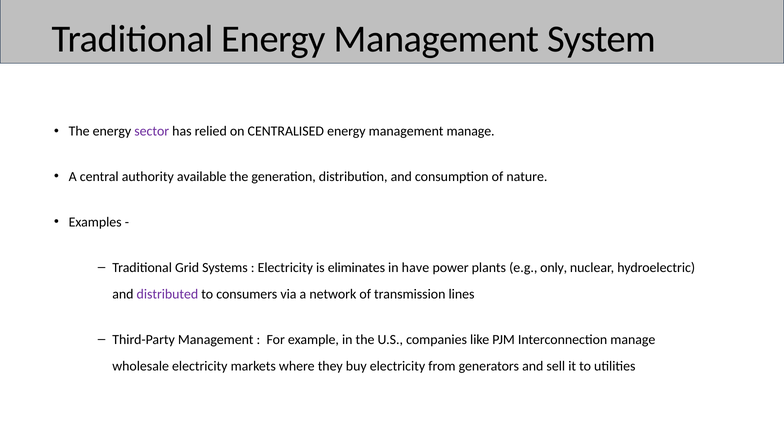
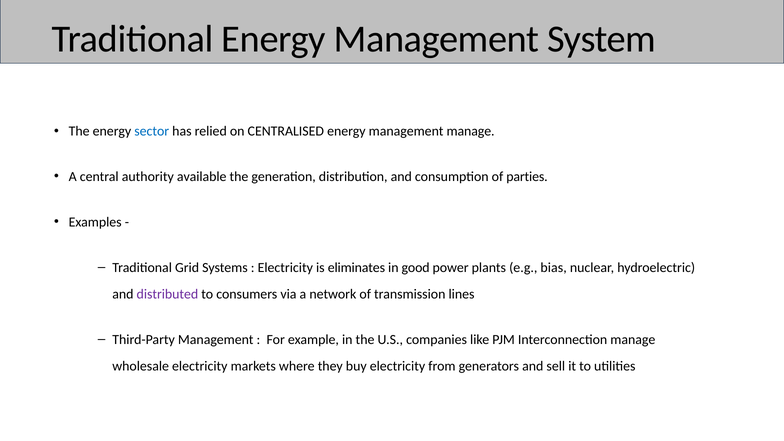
sector colour: purple -> blue
nature: nature -> parties
have: have -> good
only: only -> bias
